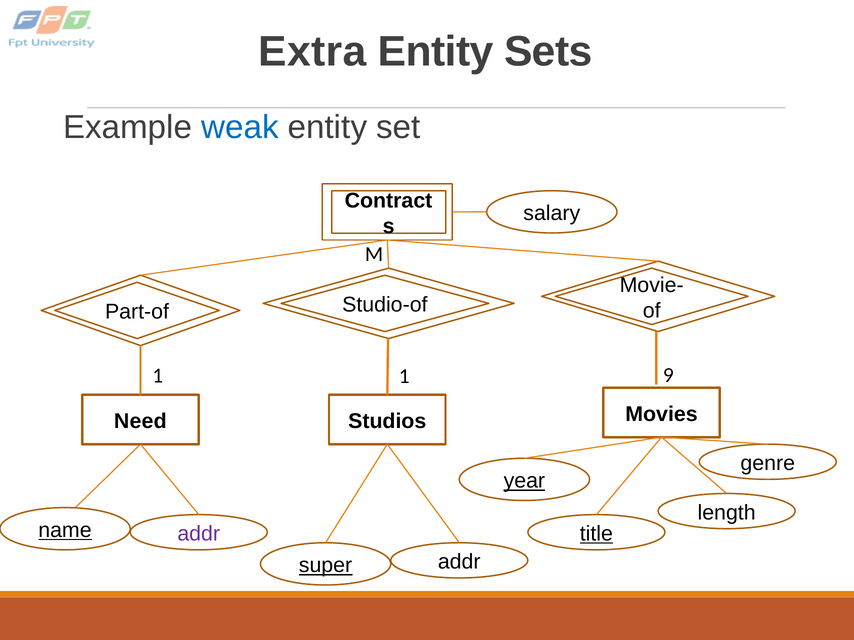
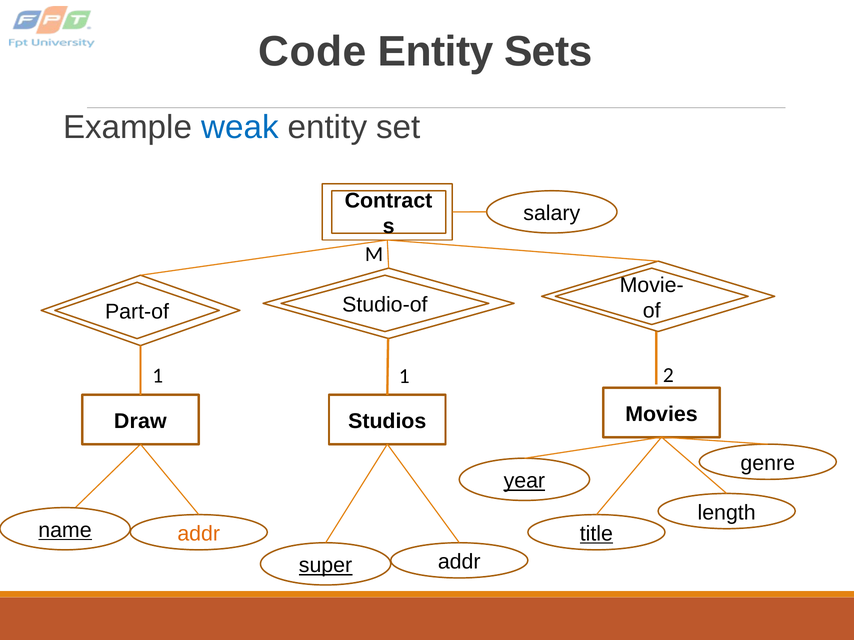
Extra: Extra -> Code
9: 9 -> 2
Need: Need -> Draw
addr at (199, 534) colour: purple -> orange
